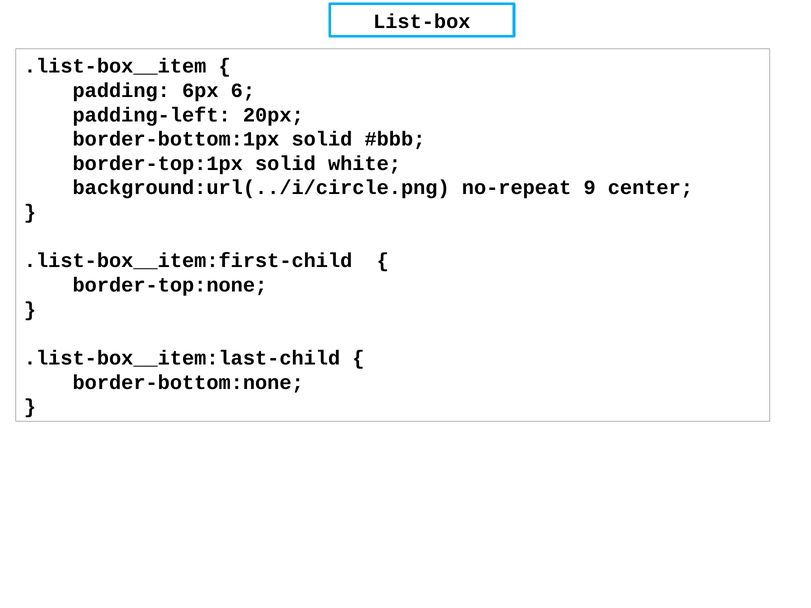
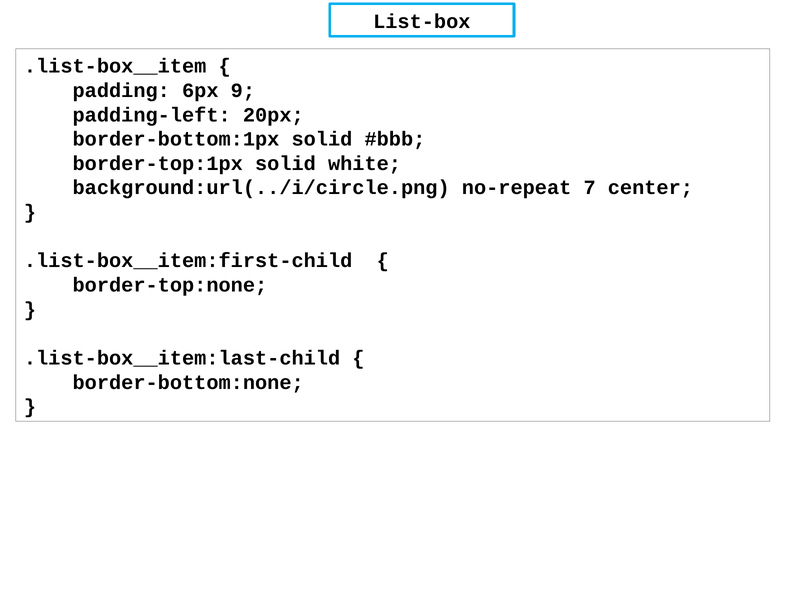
6: 6 -> 9
9: 9 -> 7
